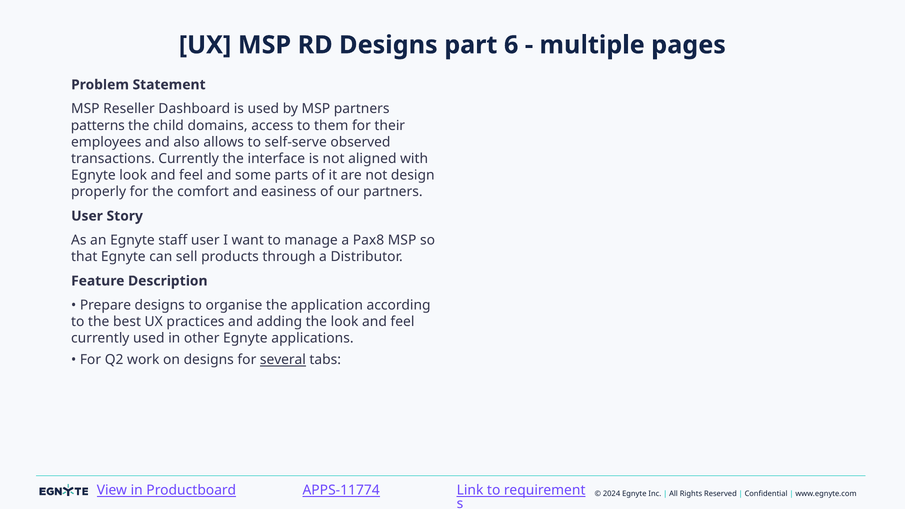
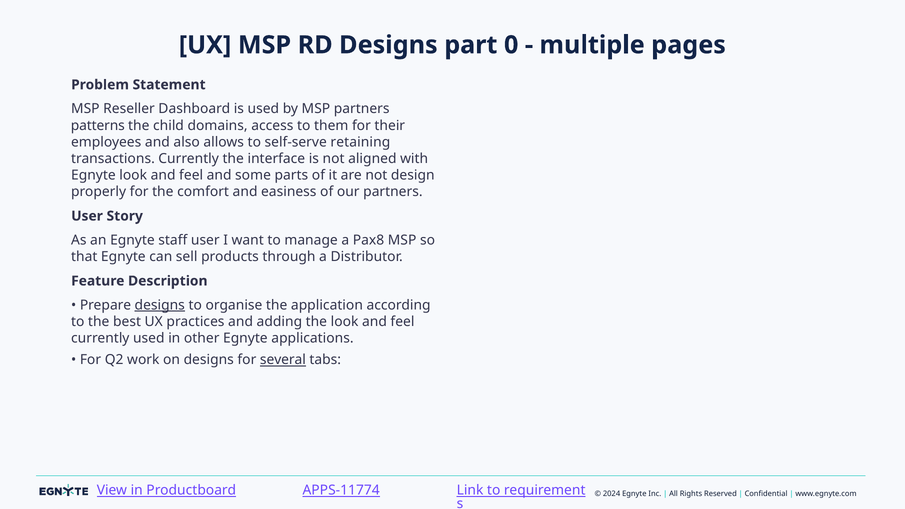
6: 6 -> 0
observed: observed -> retaining
designs at (160, 305) underline: none -> present
